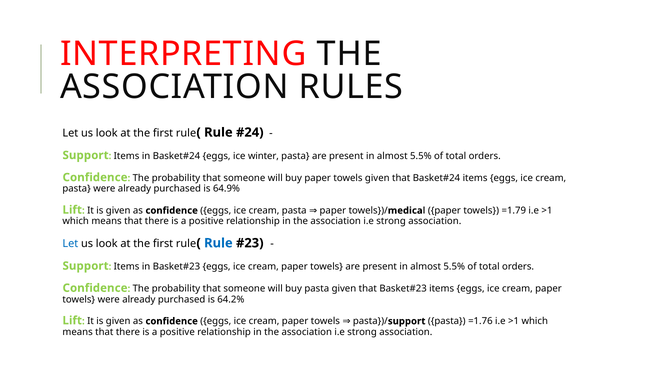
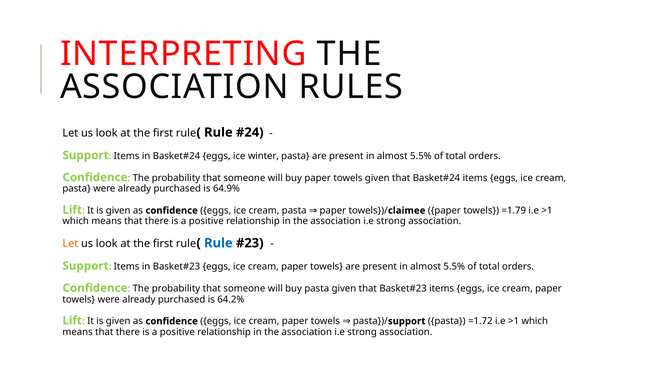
medical: medical -> claimee
Let at (70, 244) colour: blue -> orange
=1.76: =1.76 -> =1.72
